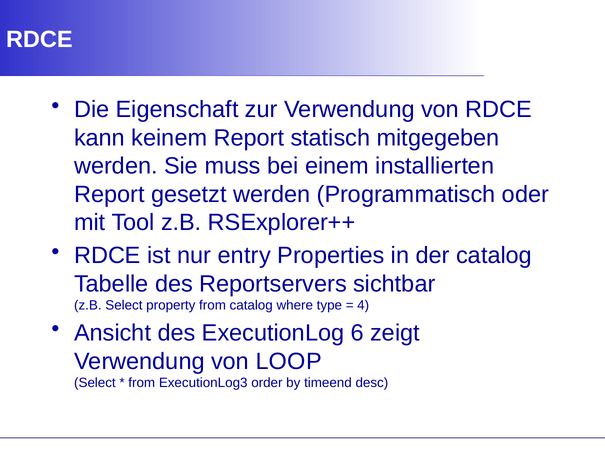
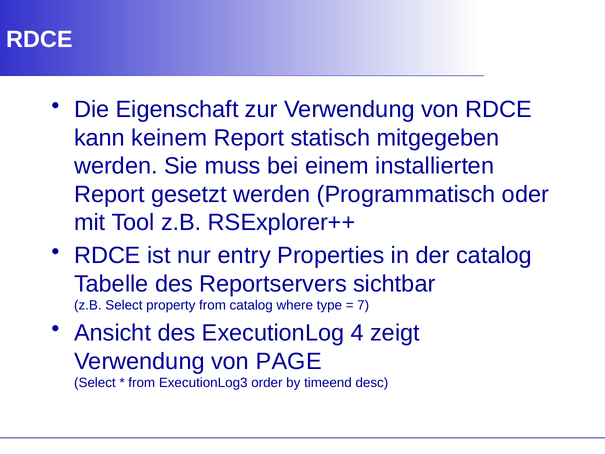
4: 4 -> 7
6: 6 -> 4
LOOP: LOOP -> PAGE
